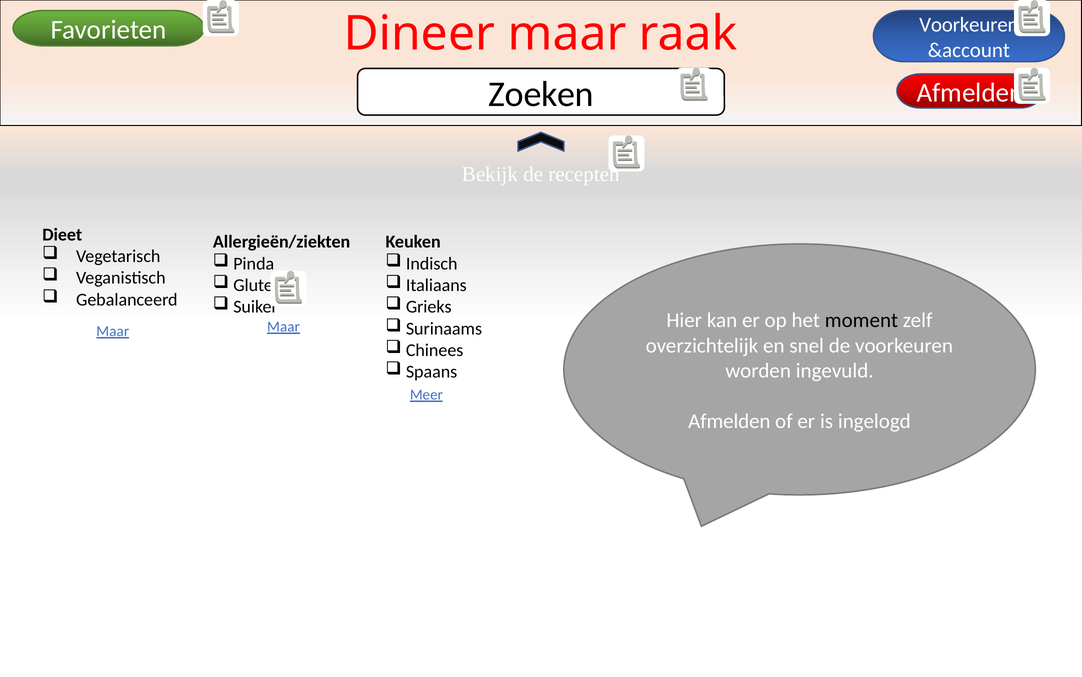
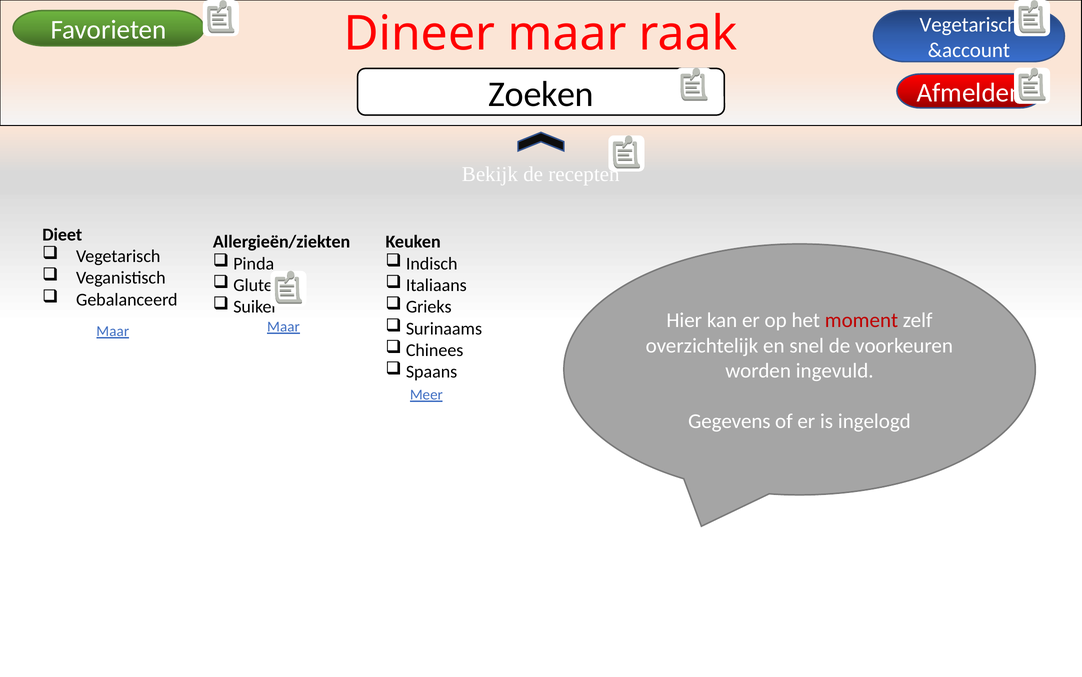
Voorkeuren at (969, 25): Voorkeuren -> Vegetarisch
moment colour: black -> red
Afmelden at (729, 421): Afmelden -> Gegevens
